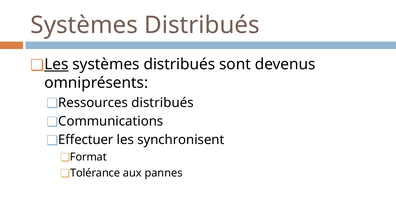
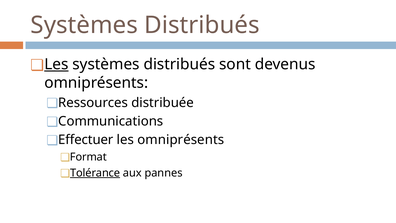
Ressources distribués: distribués -> distribuée
les synchronisent: synchronisent -> omniprésents
Tolérance underline: none -> present
